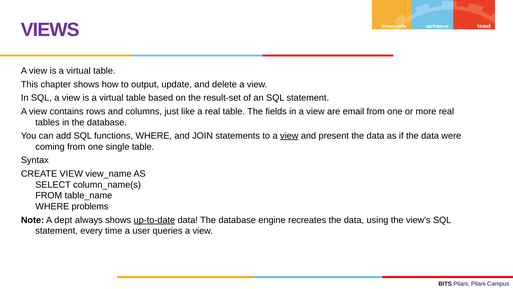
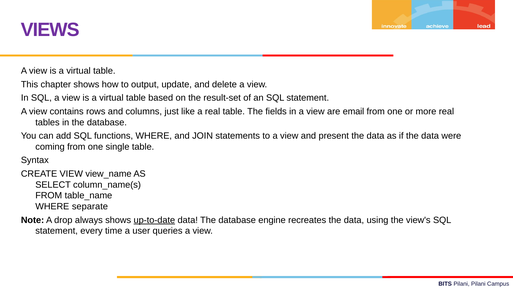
view at (289, 136) underline: present -> none
problems: problems -> separate
dept: dept -> drop
